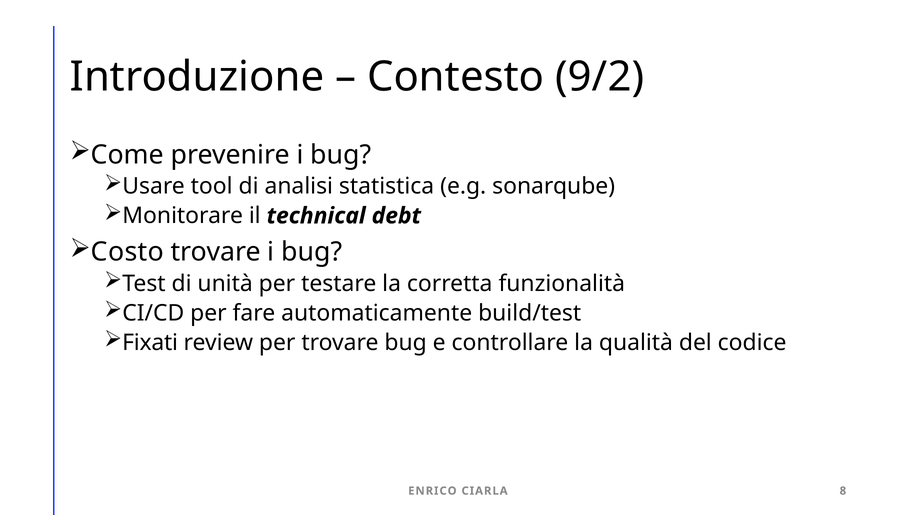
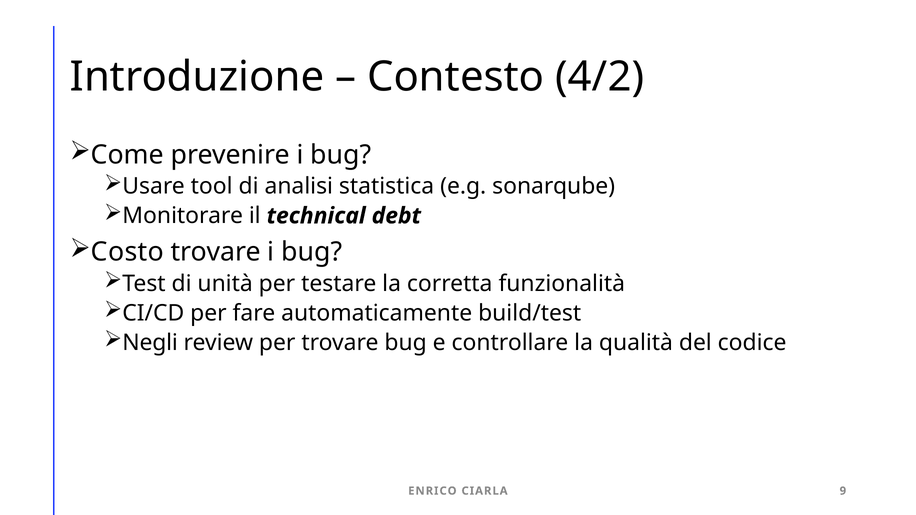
9/2: 9/2 -> 4/2
Fixati: Fixati -> Negli
8: 8 -> 9
